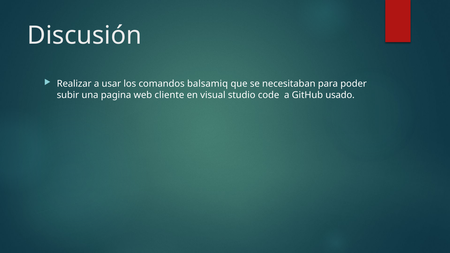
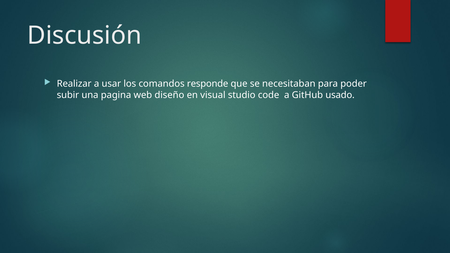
balsamiq: balsamiq -> responde
cliente: cliente -> diseño
